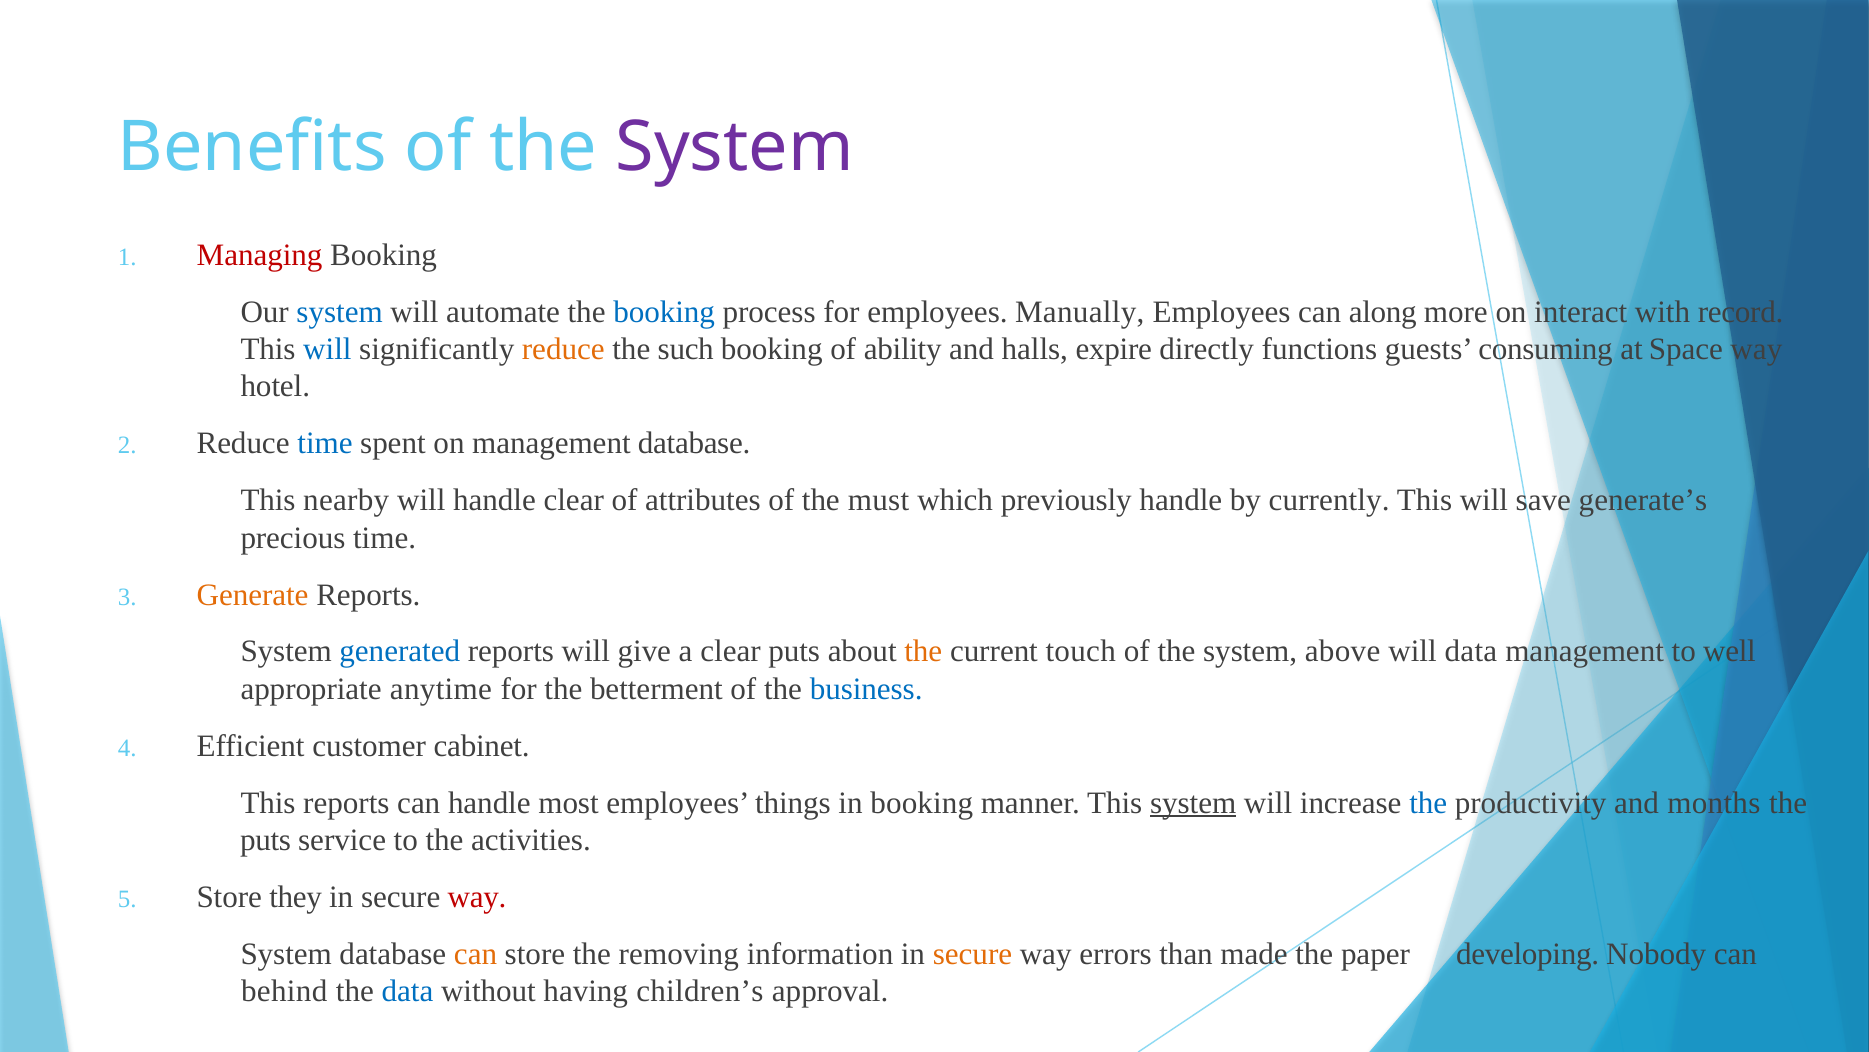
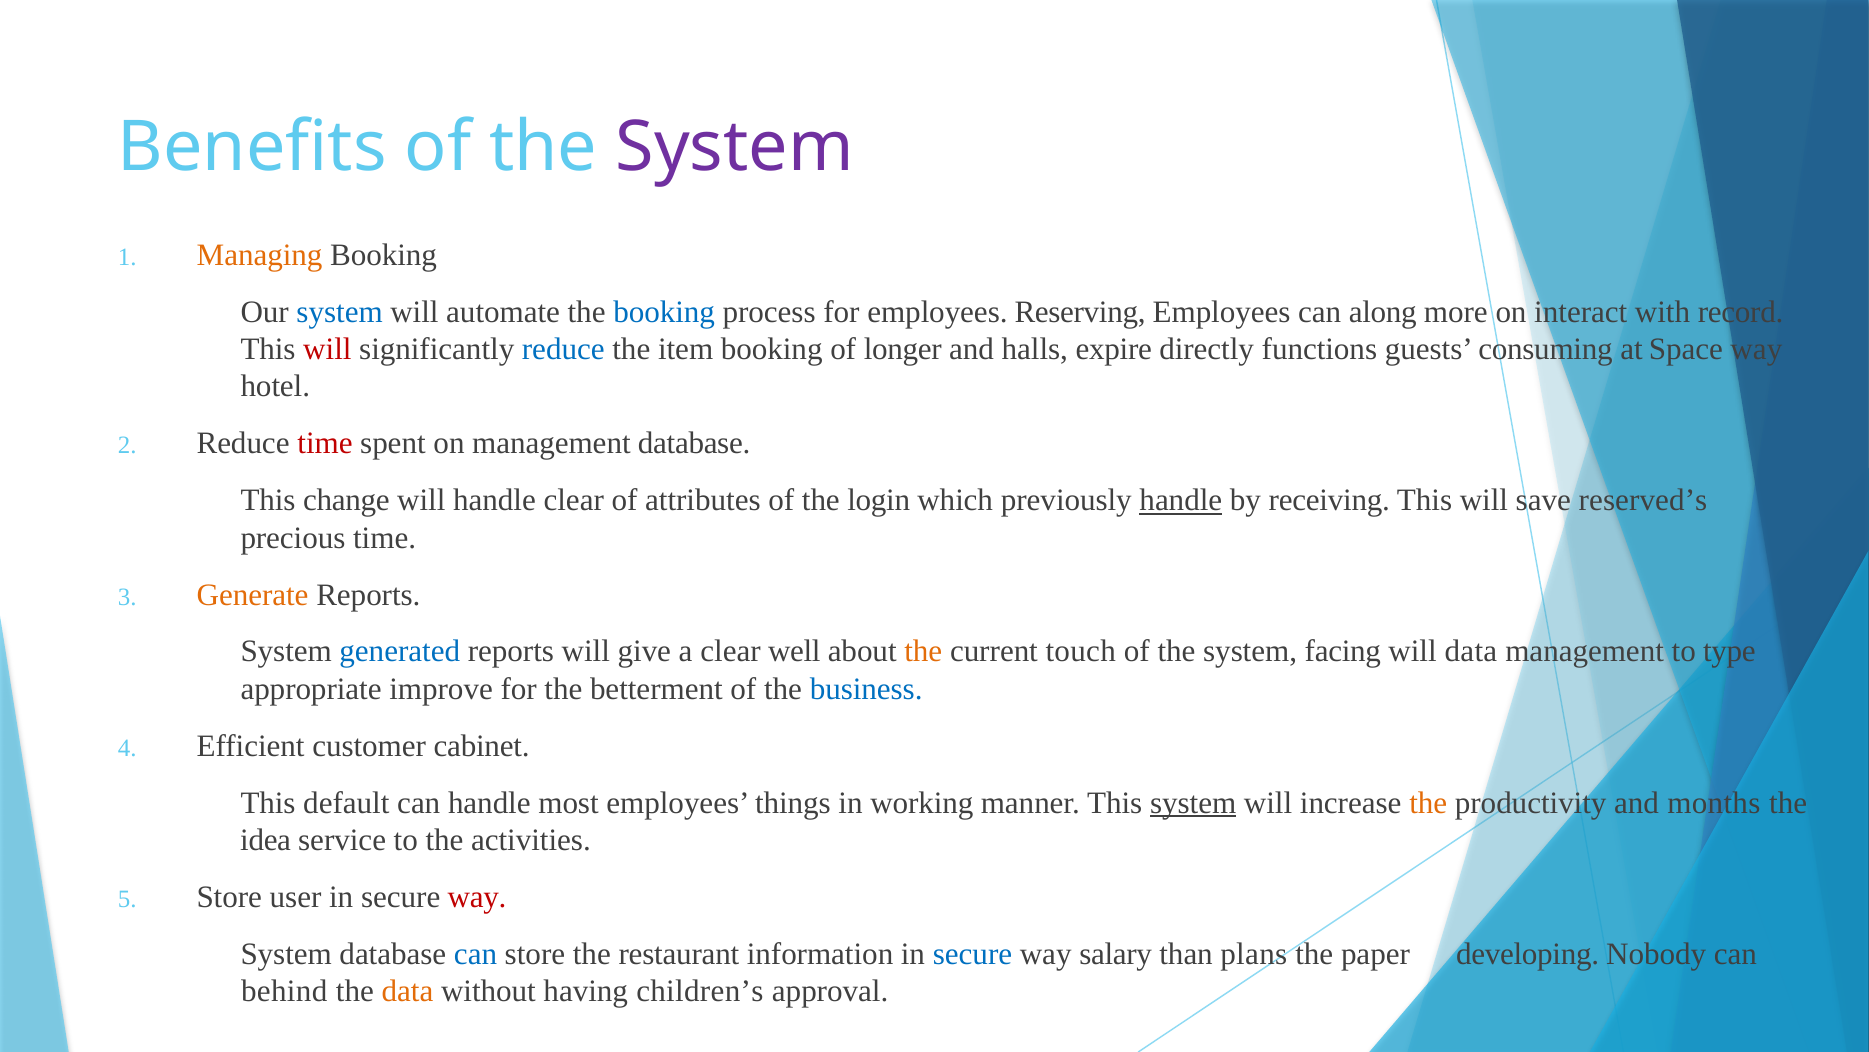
Managing colour: red -> orange
Manually: Manually -> Reserving
will at (327, 349) colour: blue -> red
reduce at (563, 349) colour: orange -> blue
such: such -> item
ability: ability -> longer
time at (325, 443) colour: blue -> red
nearby: nearby -> change
must: must -> login
handle at (1181, 500) underline: none -> present
currently: currently -> receiving
generate’s: generate’s -> reserved’s
clear puts: puts -> well
above: above -> facing
well: well -> type
anytime: anytime -> improve
This reports: reports -> default
in booking: booking -> working
the at (1428, 802) colour: blue -> orange
puts at (266, 840): puts -> idea
they: they -> user
can at (476, 953) colour: orange -> blue
removing: removing -> restaurant
secure at (972, 953) colour: orange -> blue
errors: errors -> salary
made: made -> plans
data at (407, 991) colour: blue -> orange
